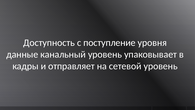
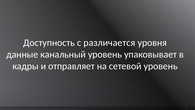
поступление: поступление -> различается
